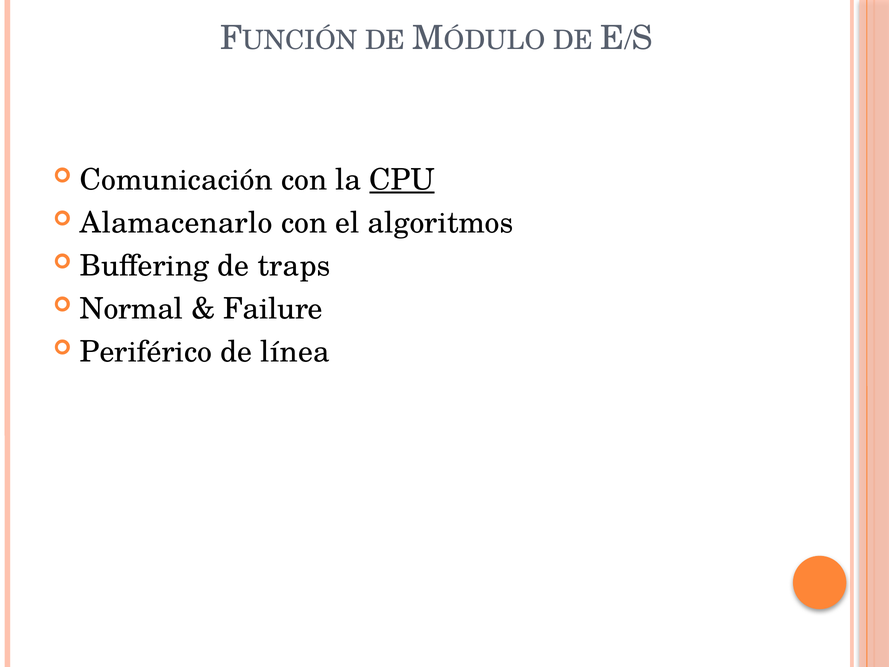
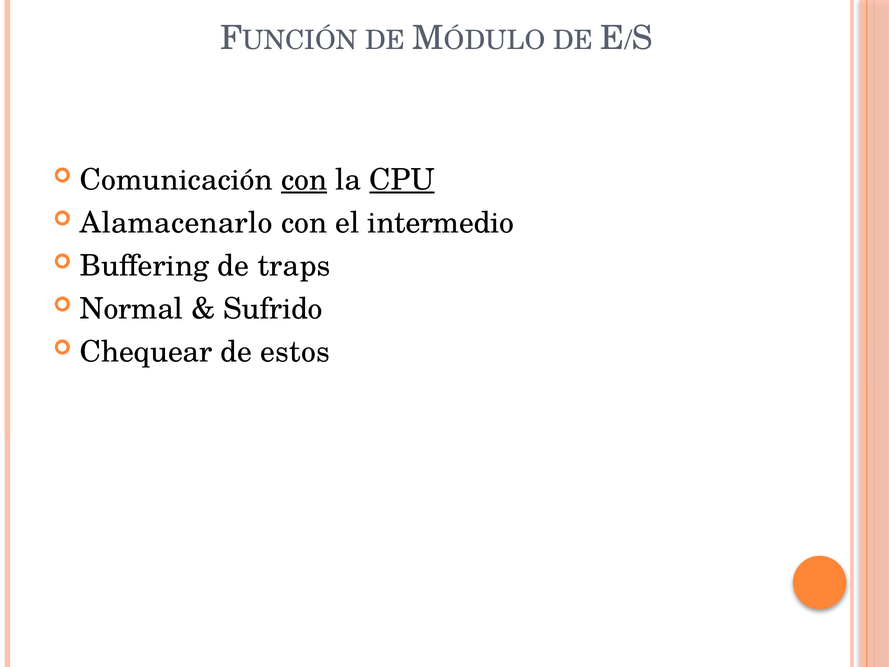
con at (304, 180) underline: none -> present
algoritmos: algoritmos -> intermedio
Failure: Failure -> Sufrido
Periférico: Periférico -> Chequear
línea: línea -> estos
